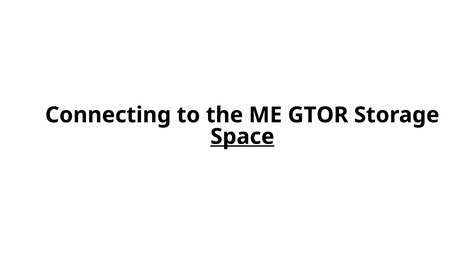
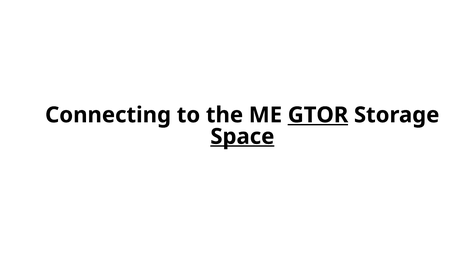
GTOR underline: none -> present
